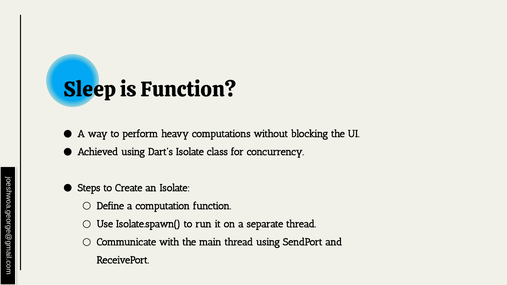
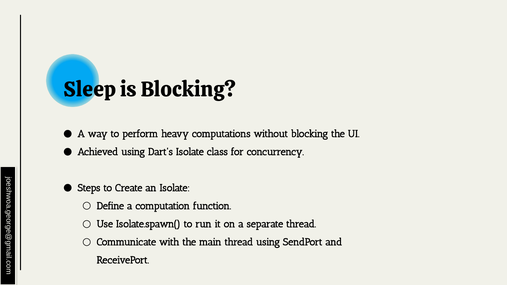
is Function: Function -> Blocking
